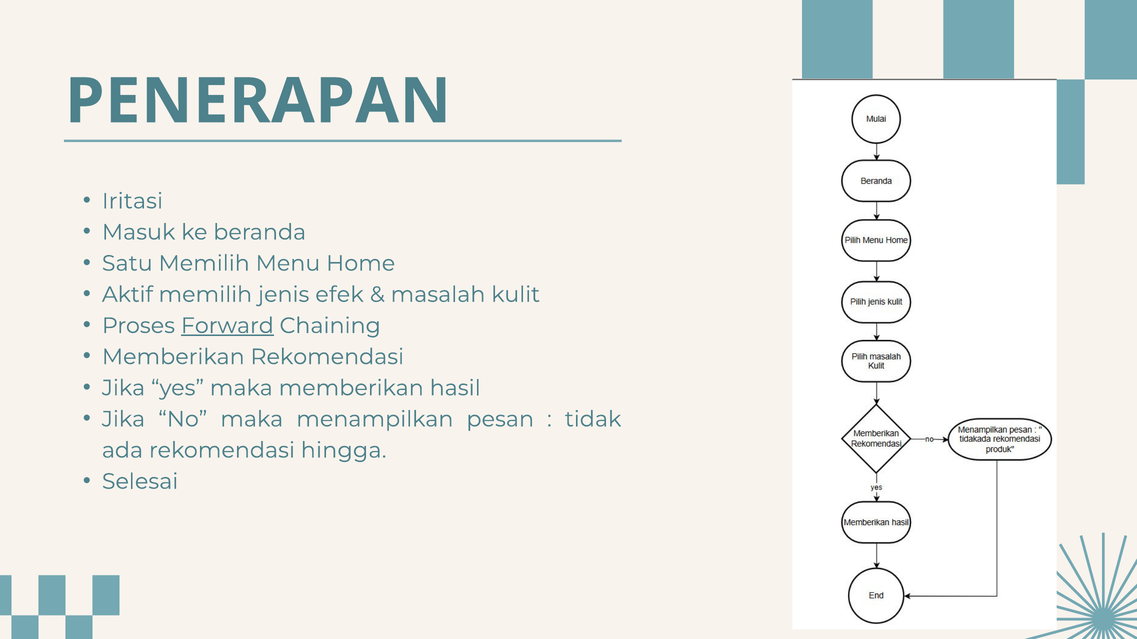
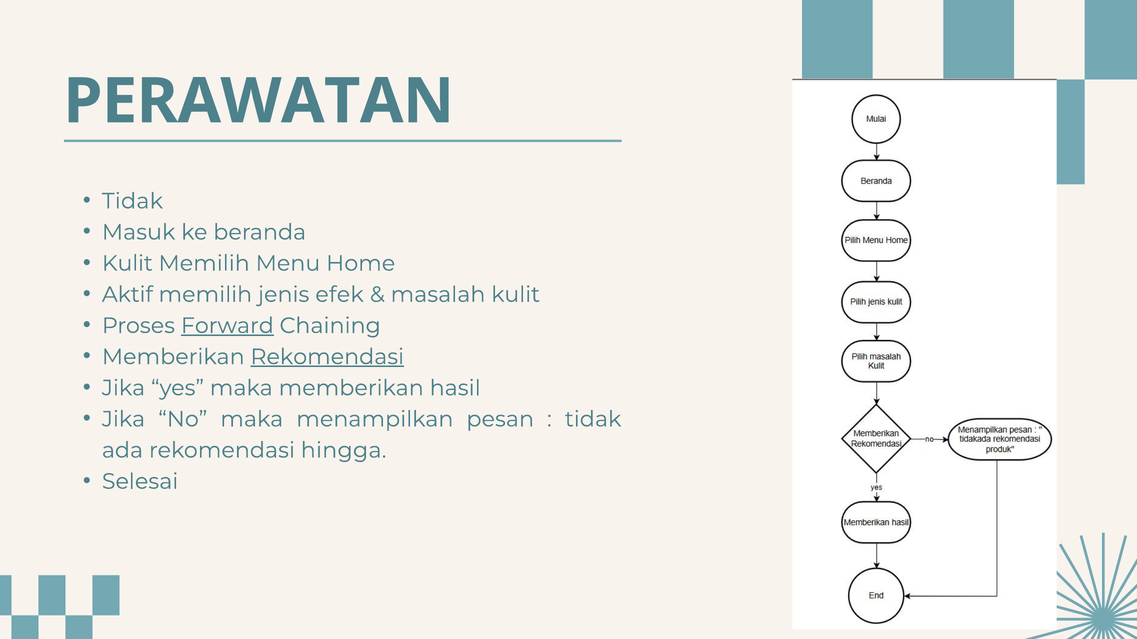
PENERAPAN: PENERAPAN -> PERAWATAN
Iritasi at (132, 201): Iritasi -> Tidak
Satu at (127, 264): Satu -> Kulit
Rekomendasi at (327, 357) underline: none -> present
